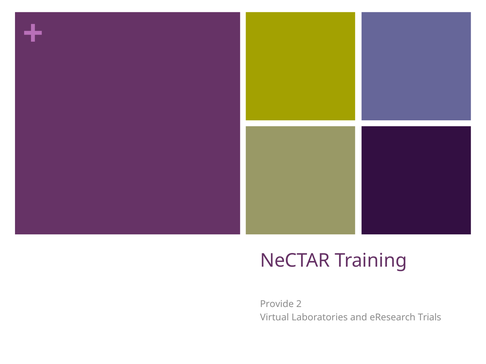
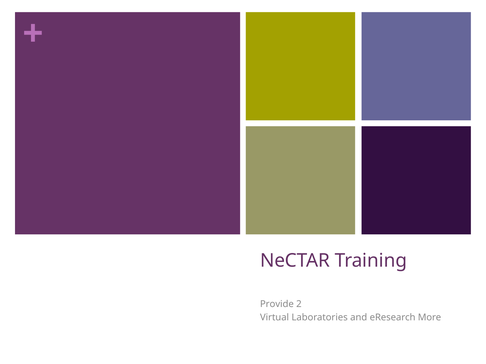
Trials: Trials -> More
